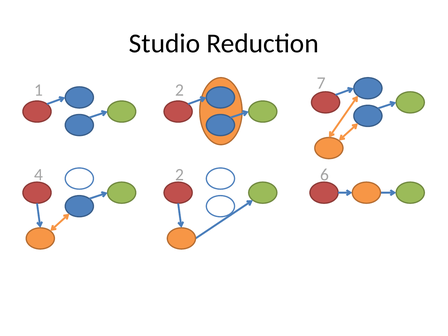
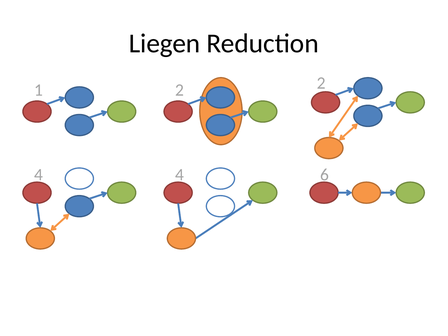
Studio: Studio -> Liegen
2 7: 7 -> 2
4 2: 2 -> 4
